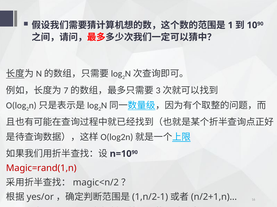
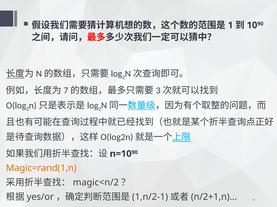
Magic=rand(1,n colour: red -> orange
